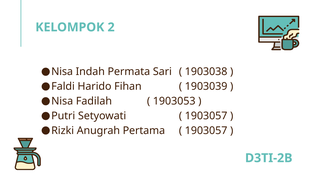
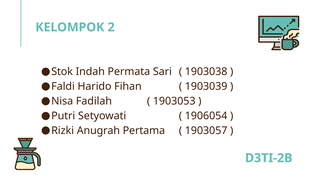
Nisa at (62, 72): Nisa -> Stok
1903057 at (206, 116): 1903057 -> 1906054
